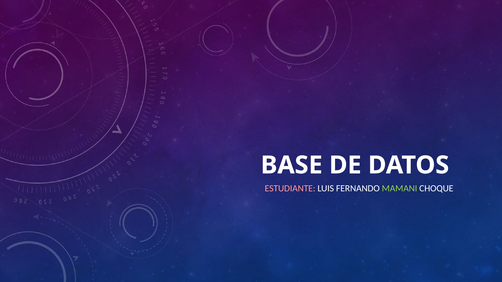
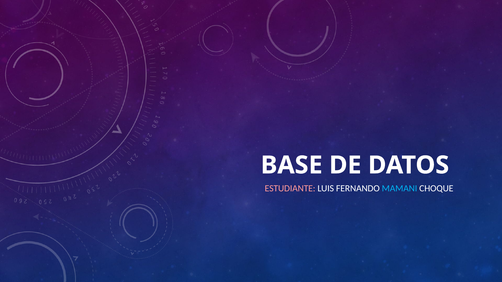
MAMANI colour: light green -> light blue
